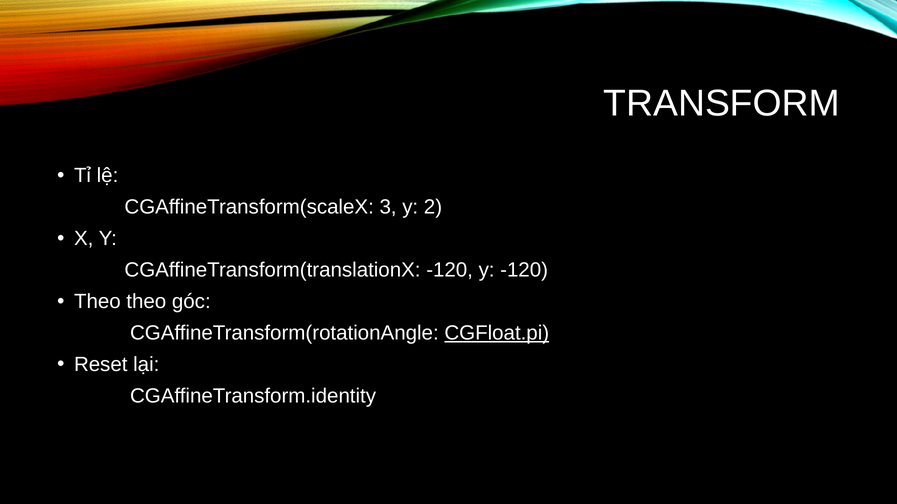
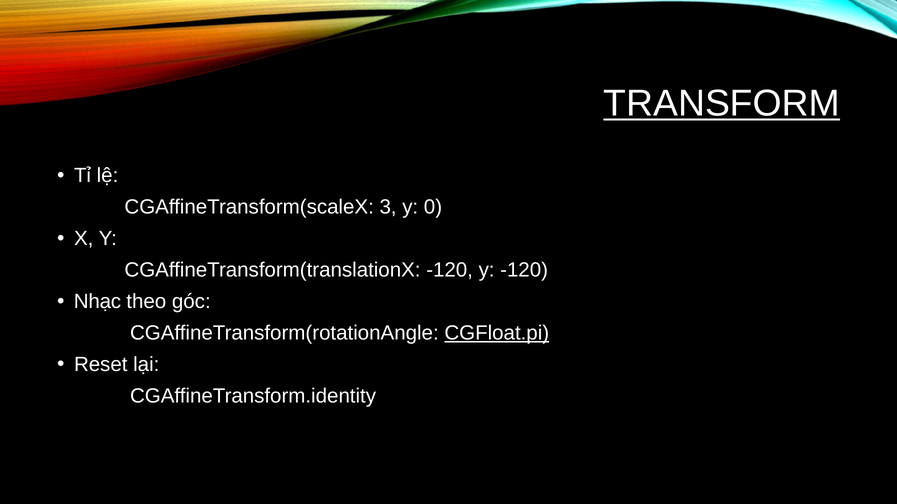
TRANSFORM underline: none -> present
2: 2 -> 0
Theo at (97, 302): Theo -> Nhạc
